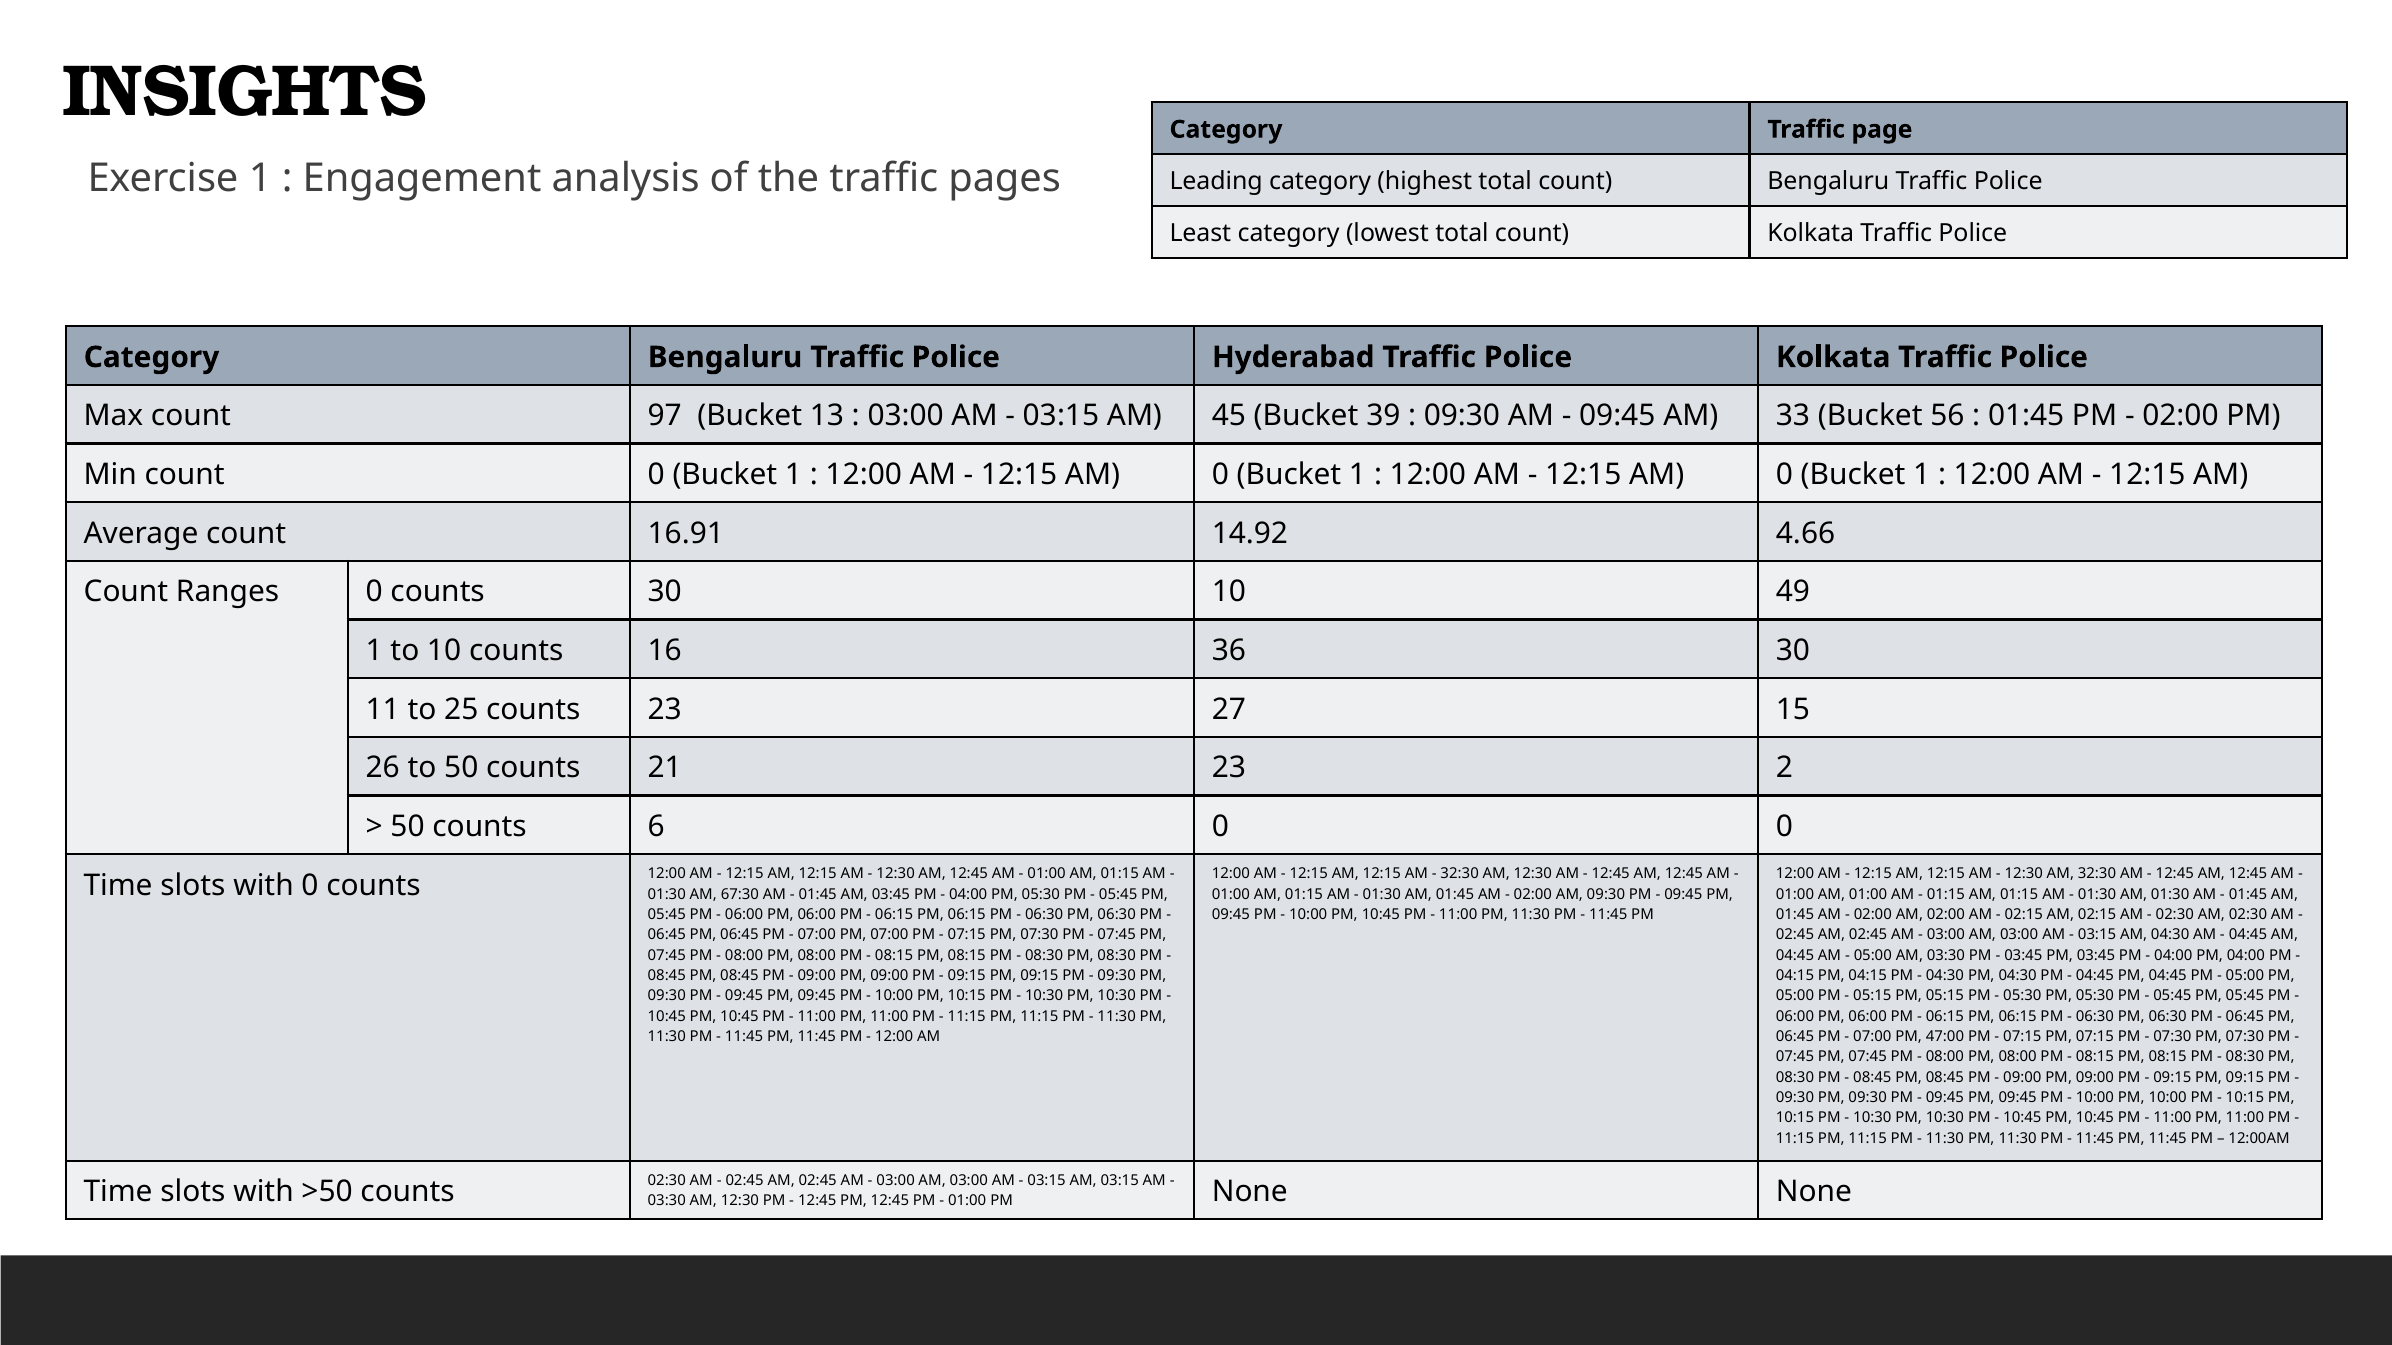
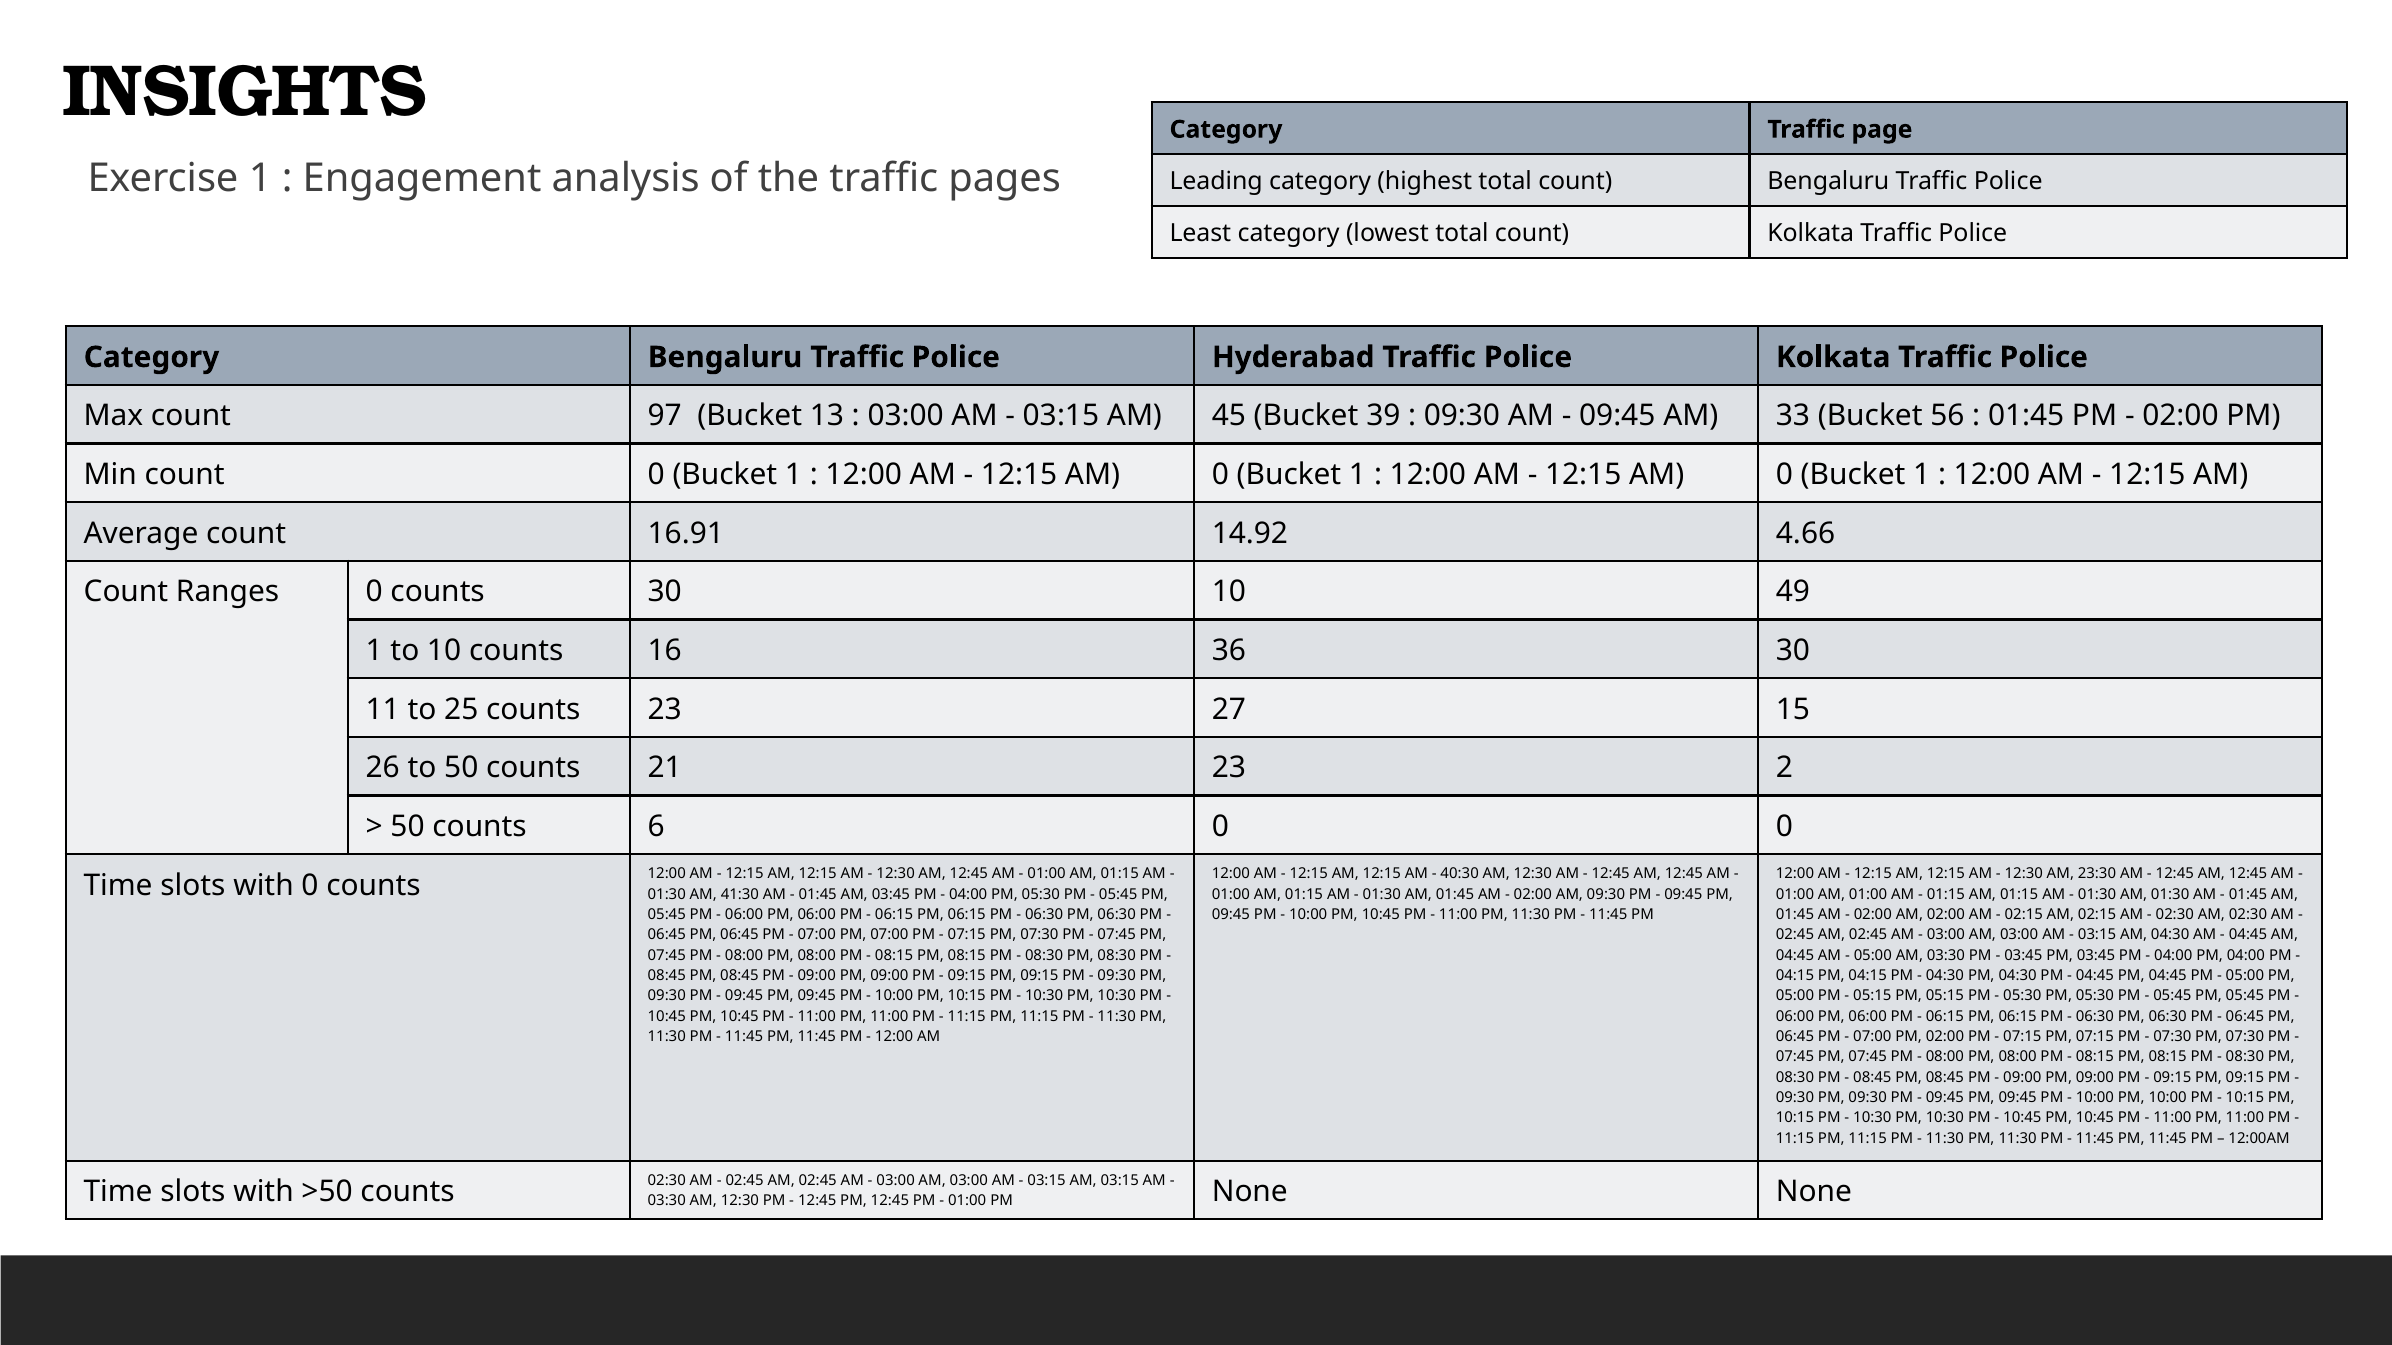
32:30 at (1460, 874): 32:30 -> 40:30
AM 32:30: 32:30 -> 23:30
67:30: 67:30 -> 41:30
PM 47:00: 47:00 -> 02:00
